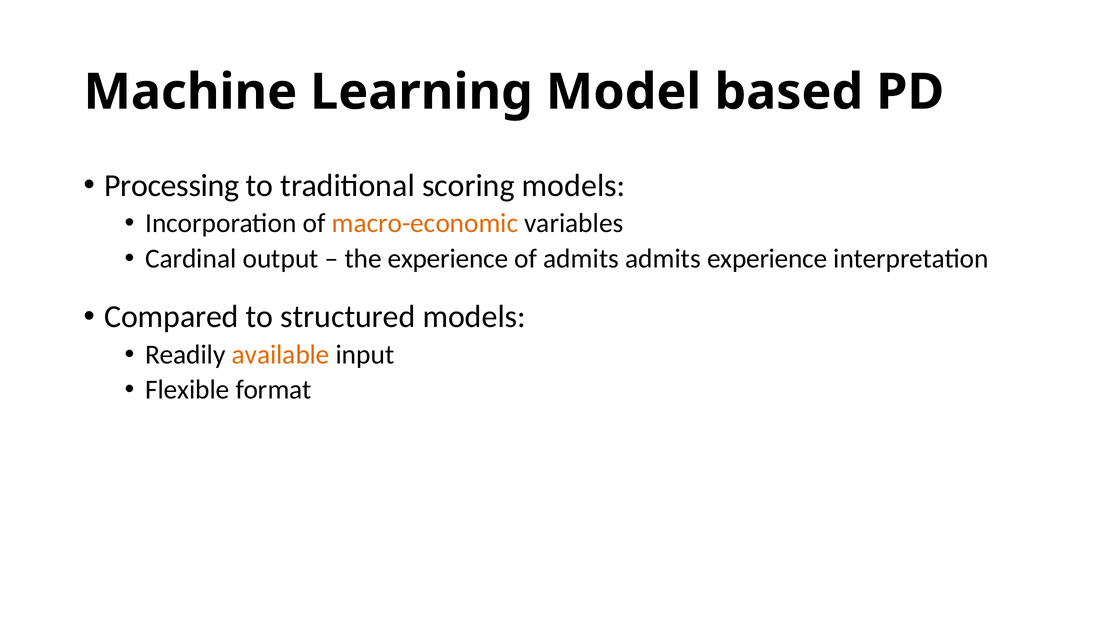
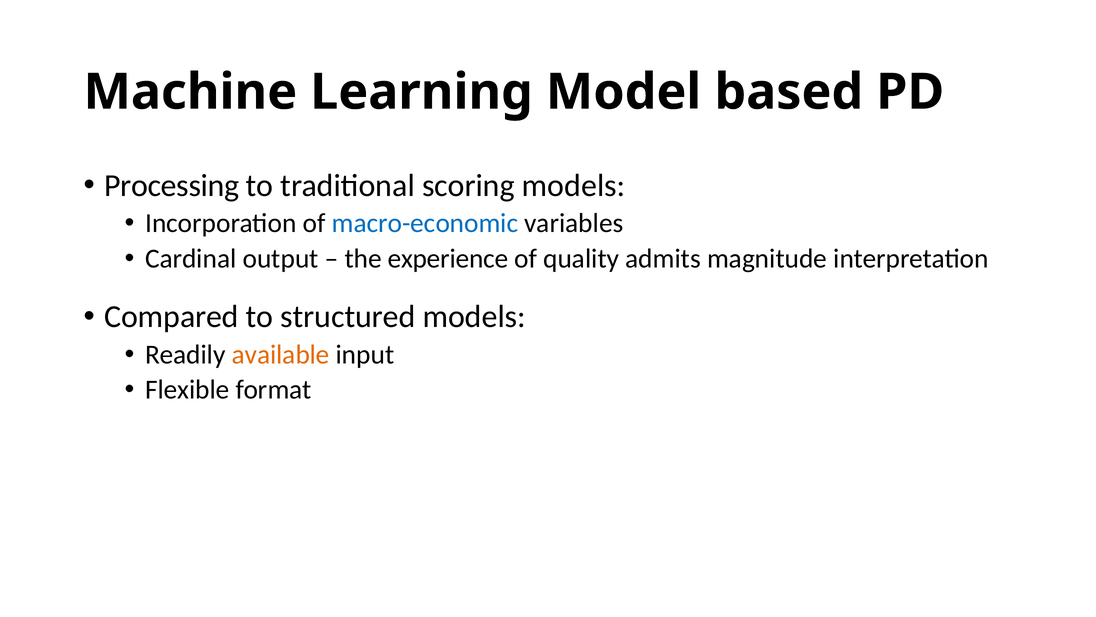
macro-economic colour: orange -> blue
of admits: admits -> quality
admits experience: experience -> magnitude
